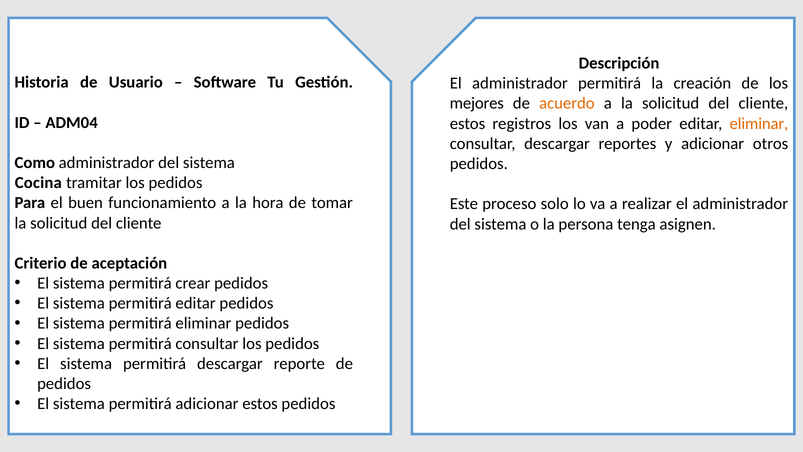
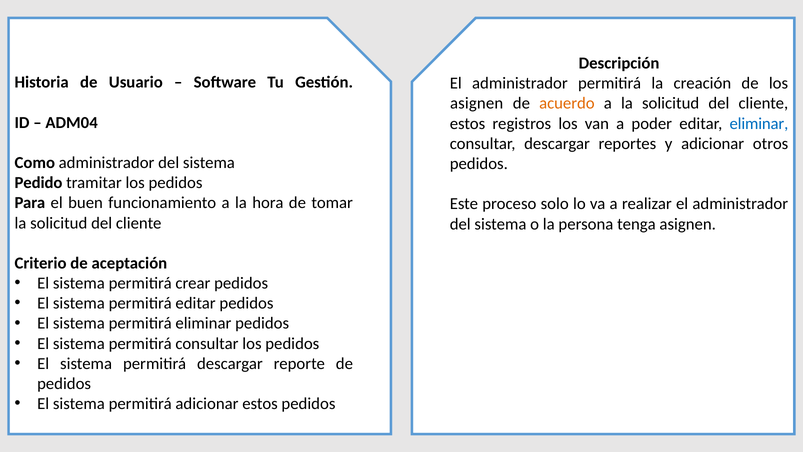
mejores at (477, 103): mejores -> asignen
eliminar at (759, 123) colour: orange -> blue
Cocina: Cocina -> Pedido
